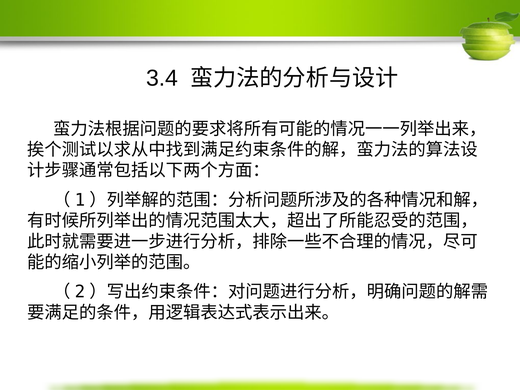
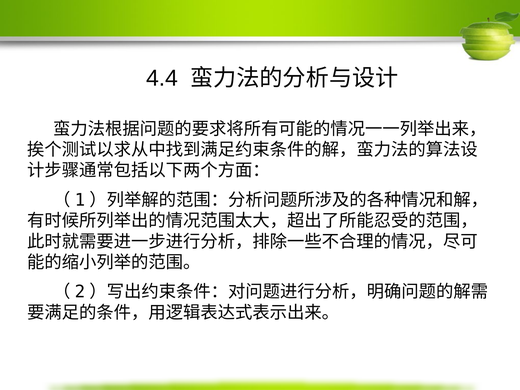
3.4: 3.4 -> 4.4
